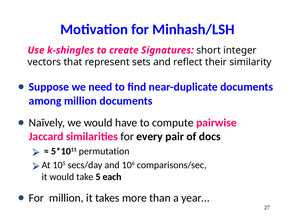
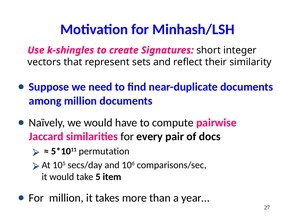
each: each -> item
